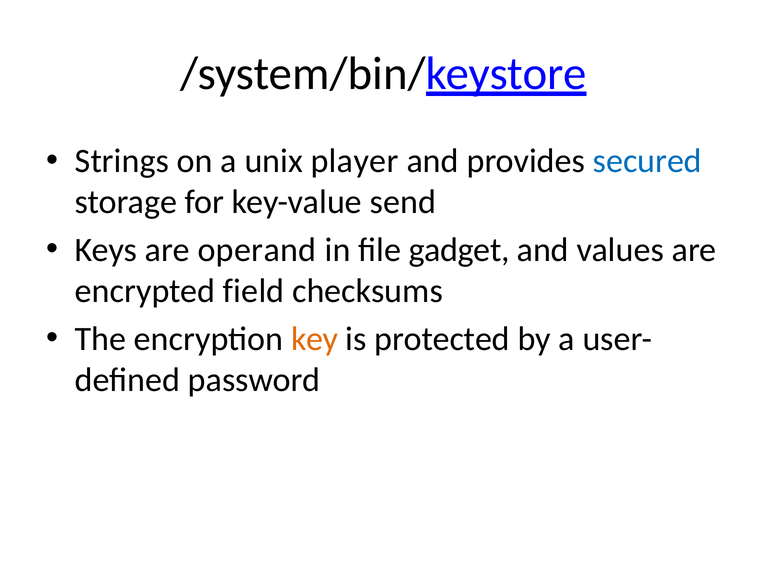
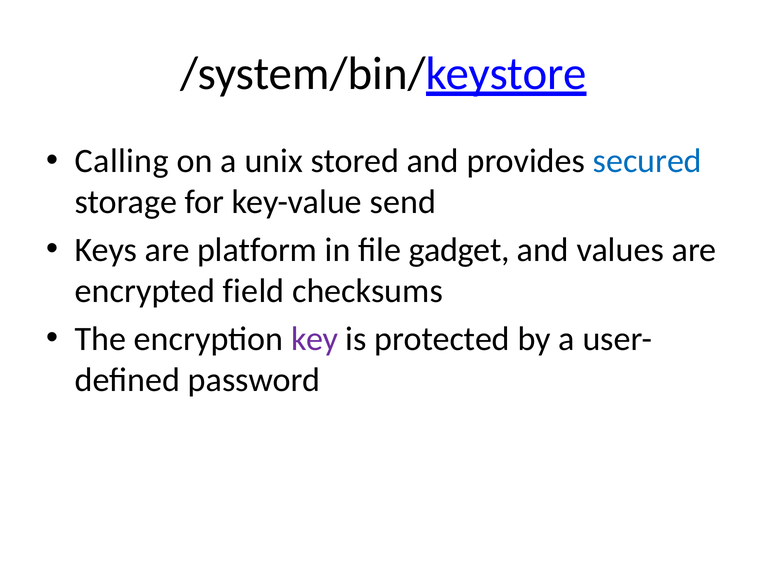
Strings: Strings -> Calling
player: player -> stored
operand: operand -> platform
key colour: orange -> purple
